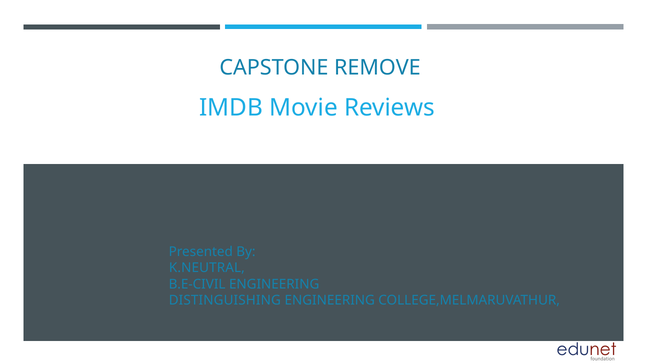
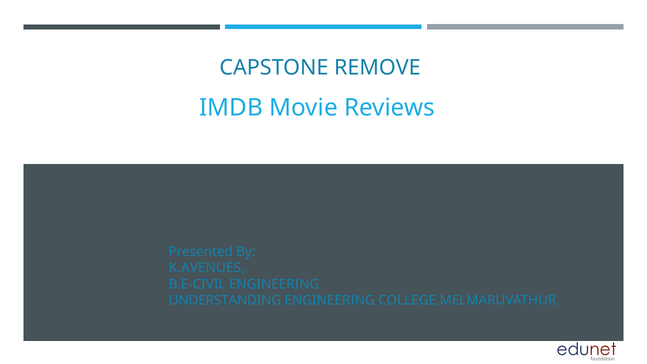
K.NEUTRAL: K.NEUTRAL -> K.AVENUES
DISTINGUISHING: DISTINGUISHING -> UNDERSTANDING
